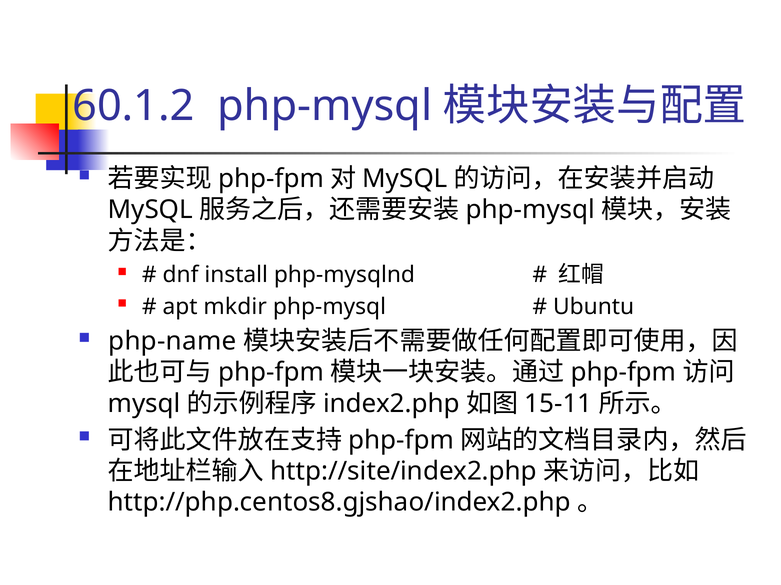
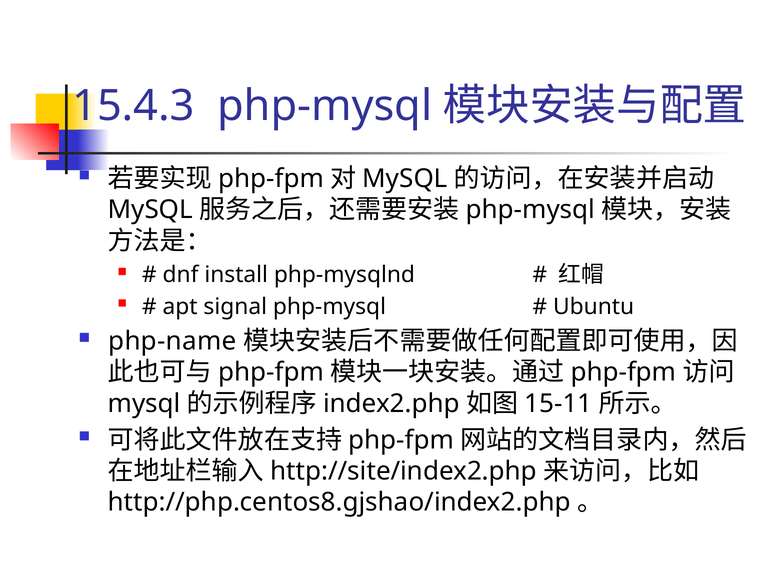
60.1.2: 60.1.2 -> 15.4.3
mkdir: mkdir -> signal
